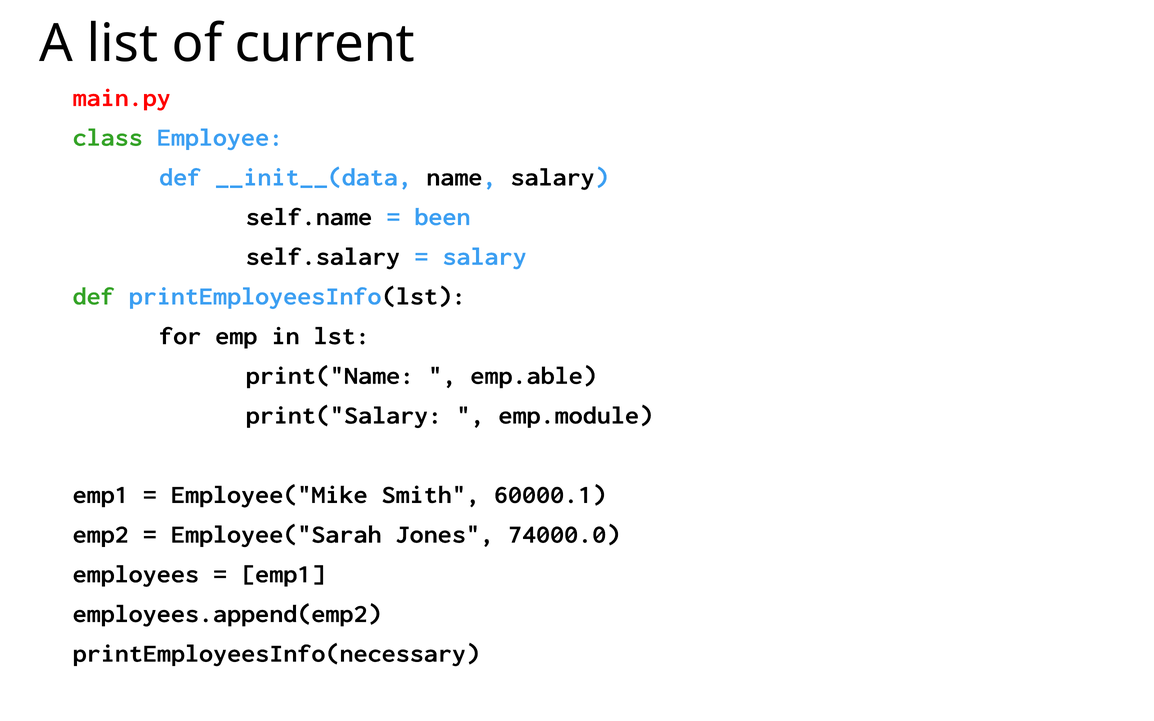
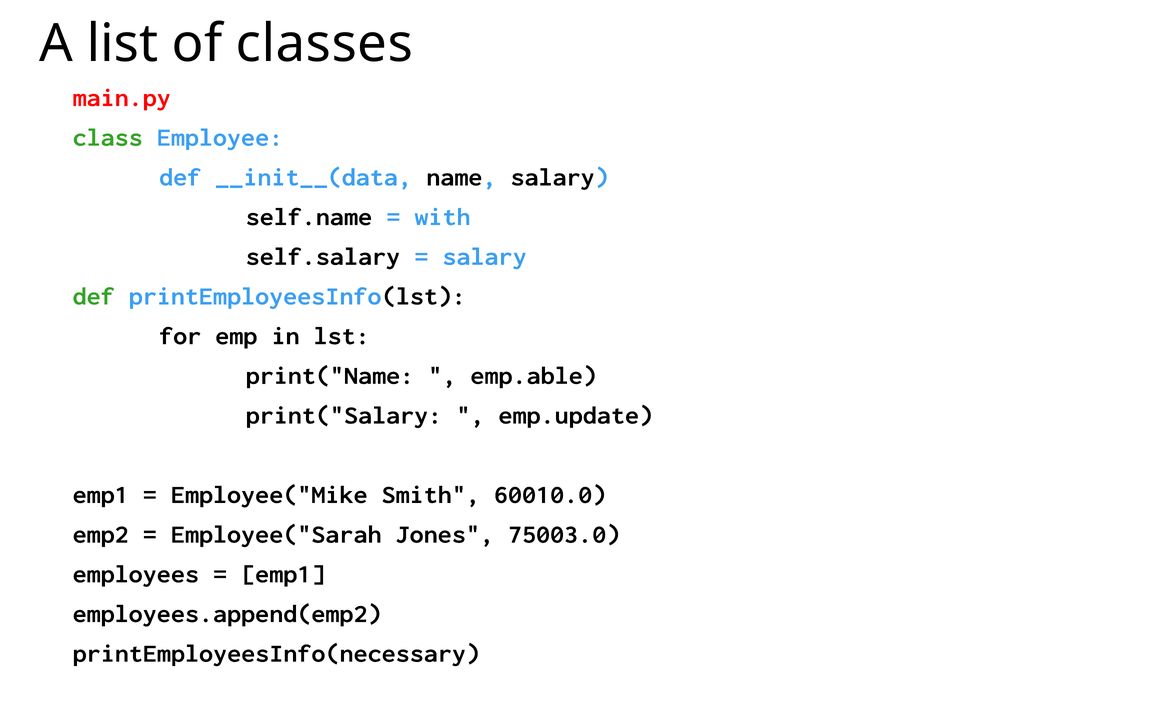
current: current -> classes
been: been -> with
emp.module: emp.module -> emp.update
60000.1: 60000.1 -> 60010.0
74000.0: 74000.0 -> 75003.0
